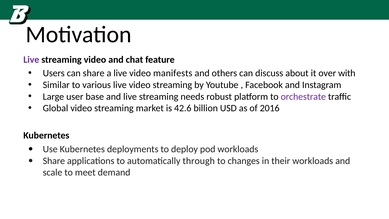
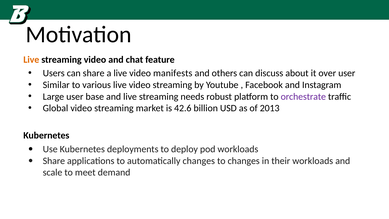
Live at (31, 60) colour: purple -> orange
over with: with -> user
2016: 2016 -> 2013
automatically through: through -> changes
